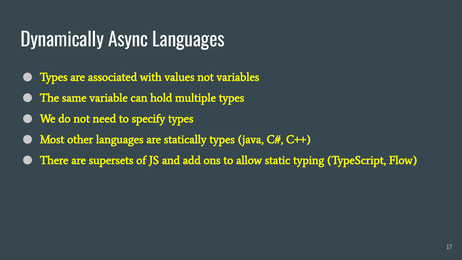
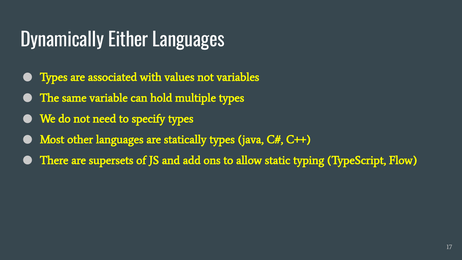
Async: Async -> Either
